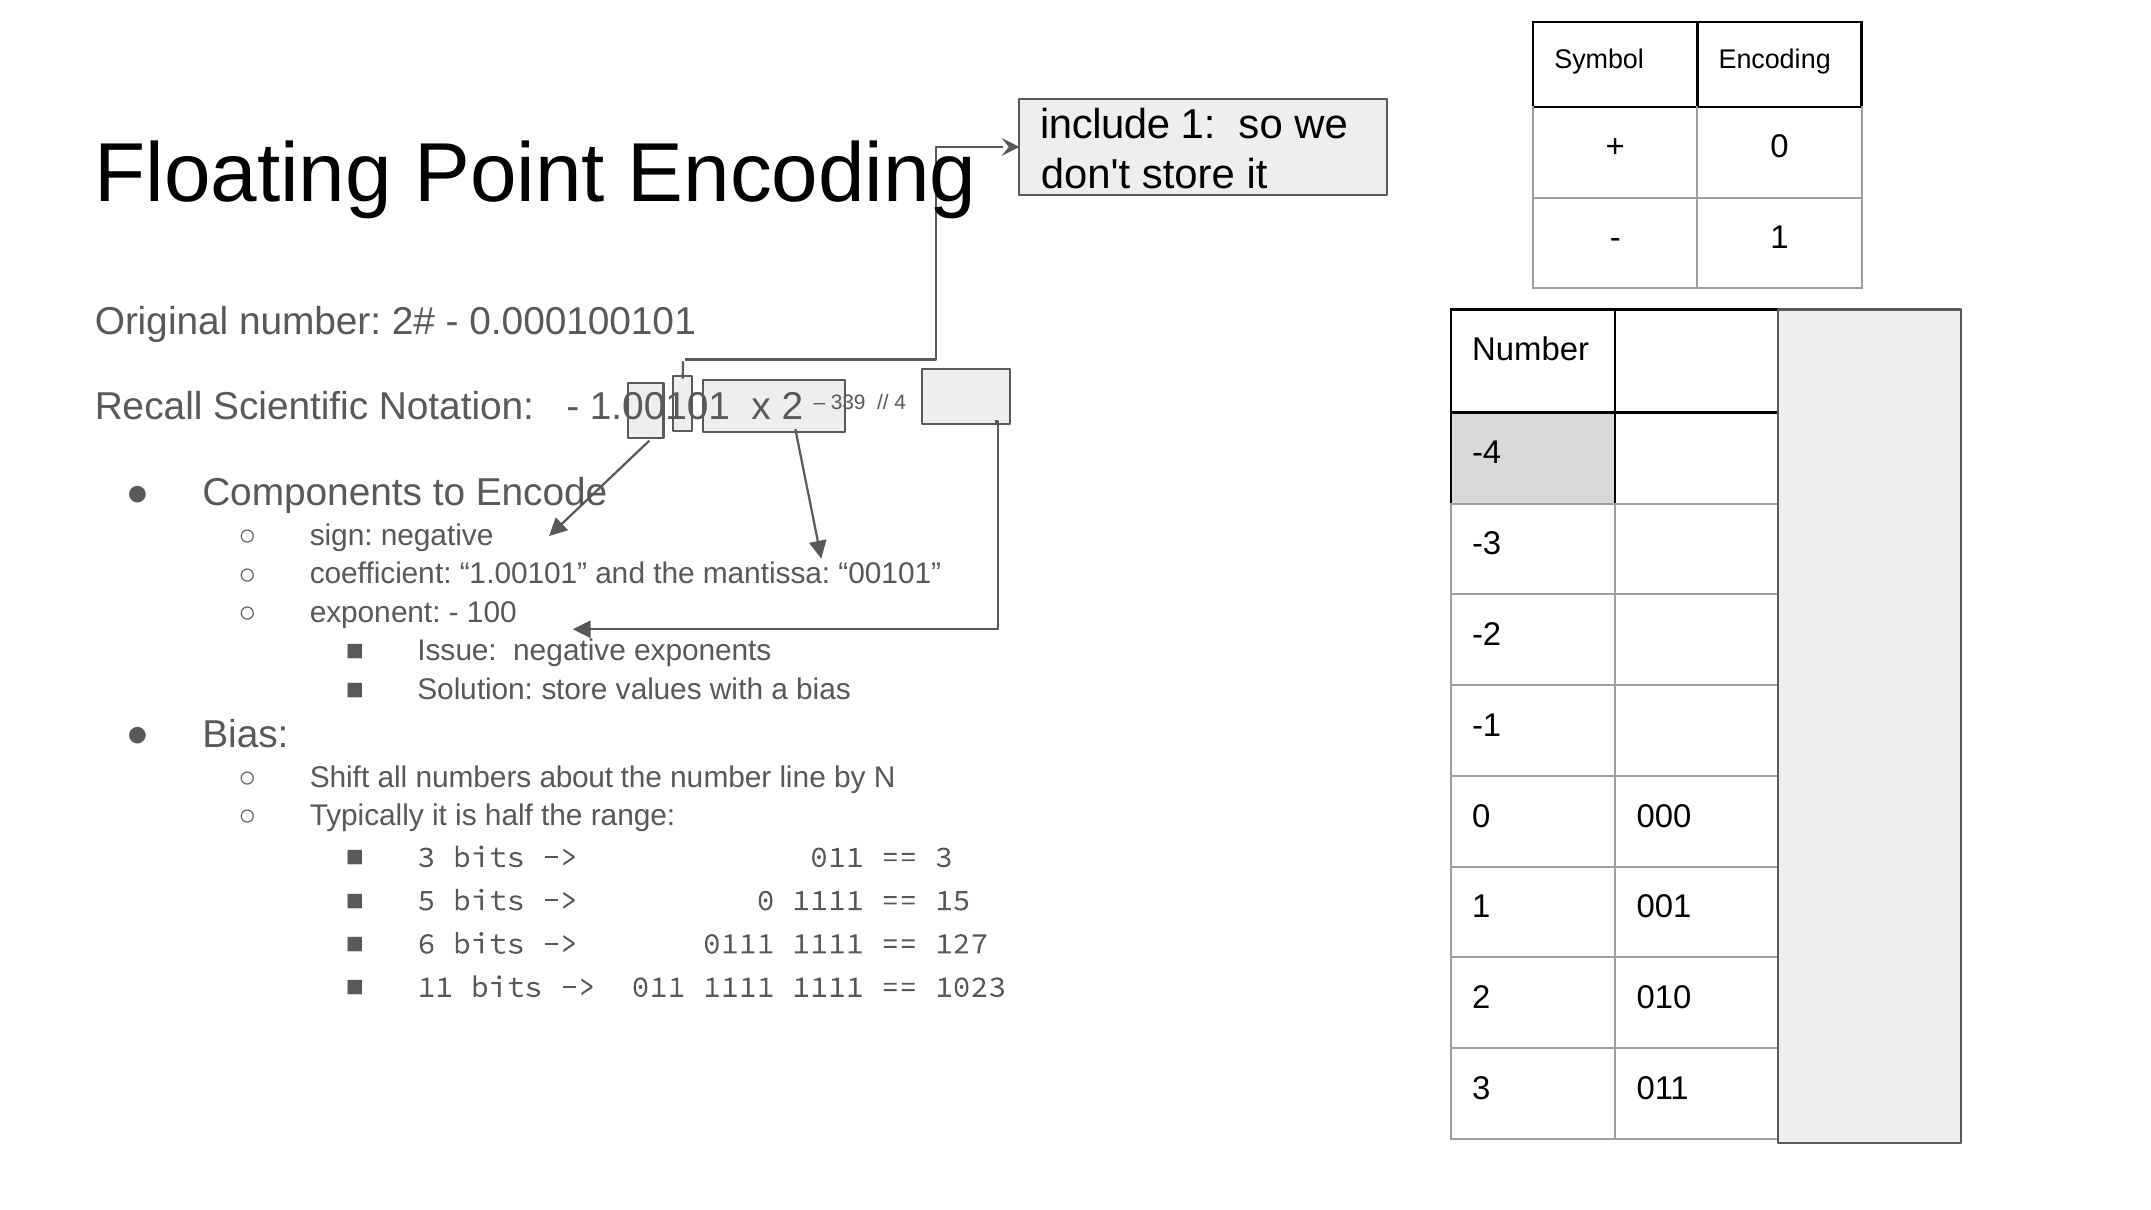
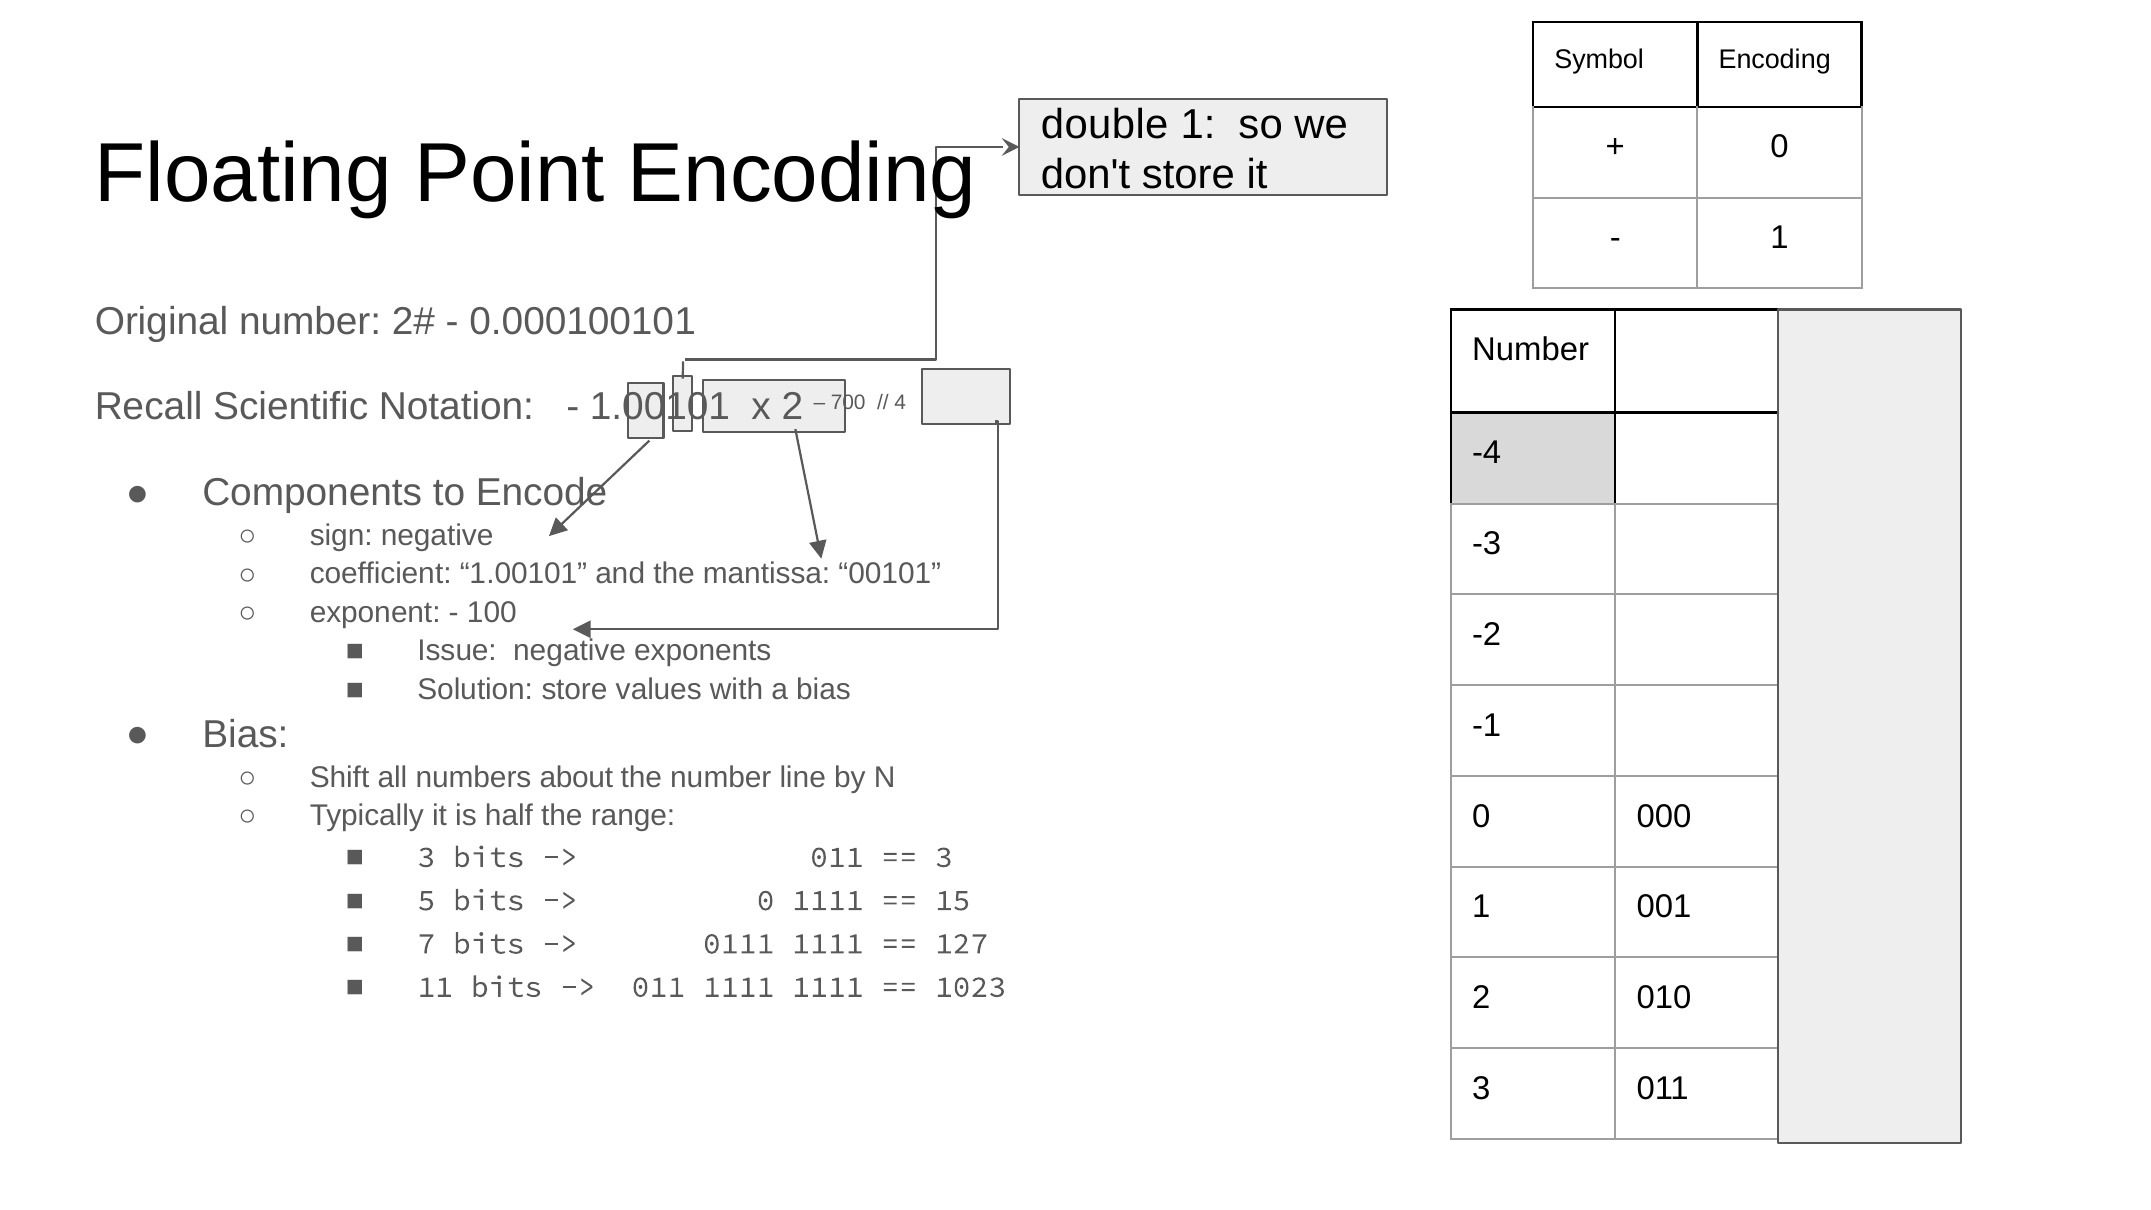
include: include -> double
339: 339 -> 700
6: 6 -> 7
